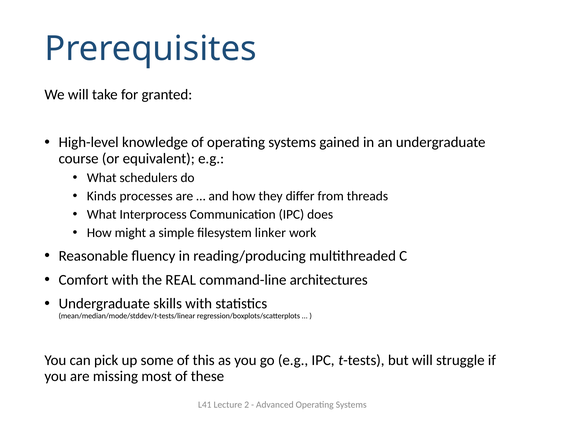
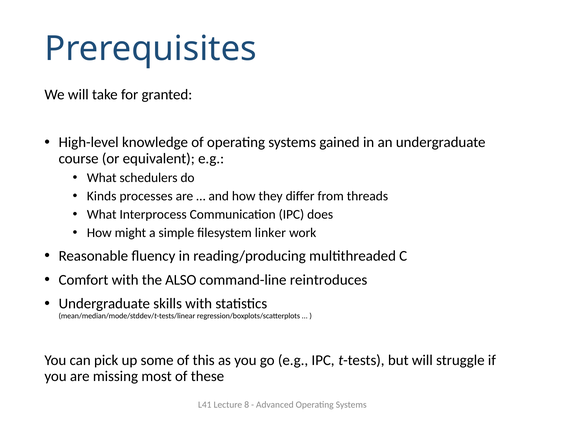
REAL: REAL -> ALSO
architectures: architectures -> reintroduces
2: 2 -> 8
